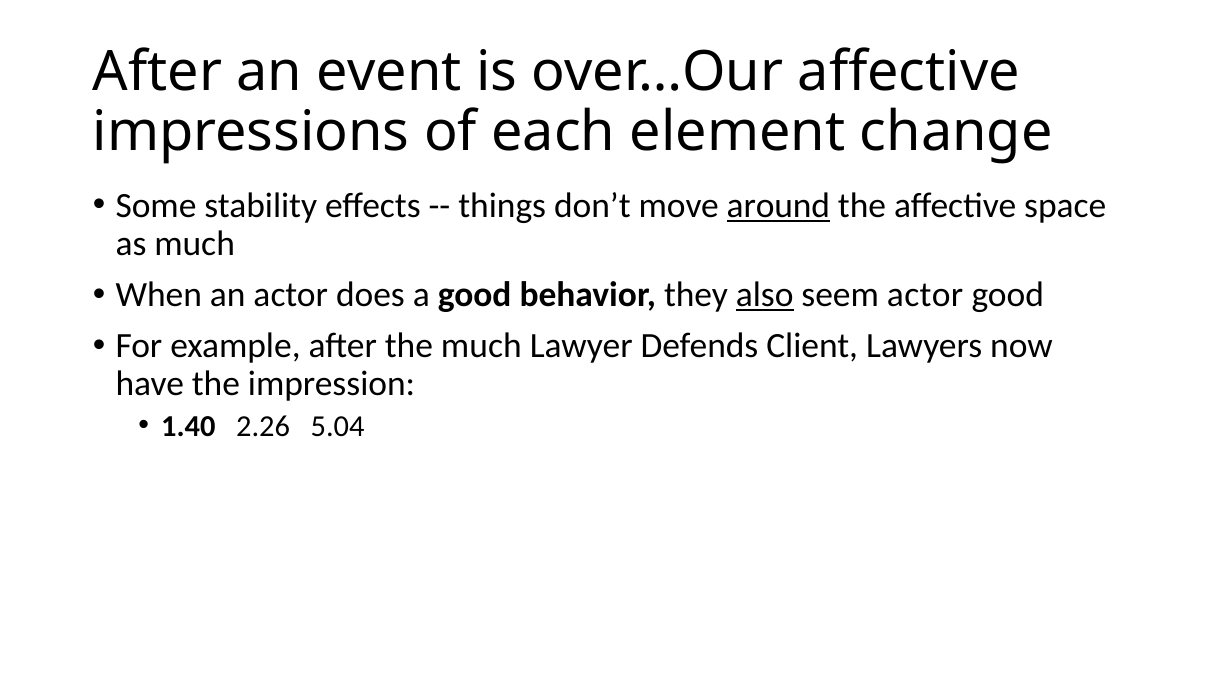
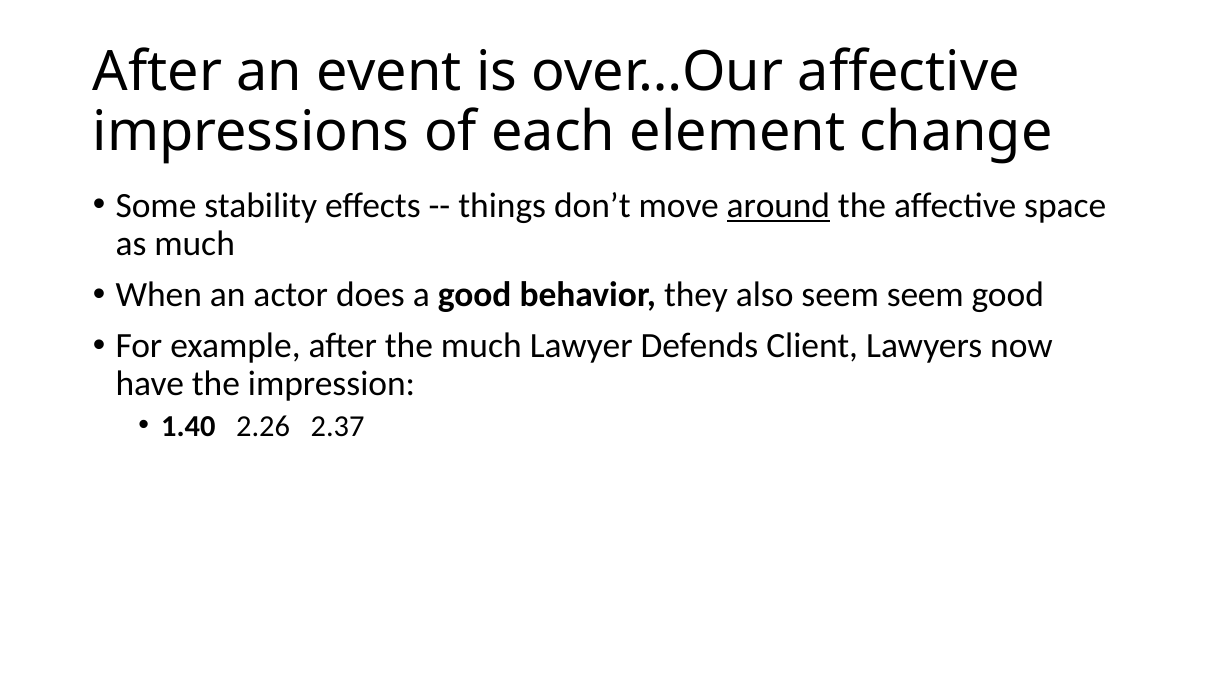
also underline: present -> none
seem actor: actor -> seem
5.04: 5.04 -> 2.37
